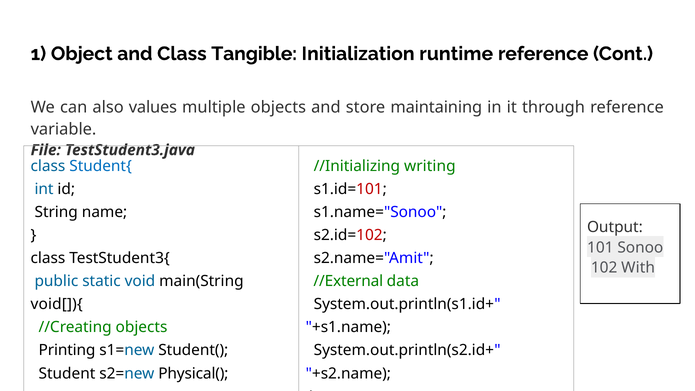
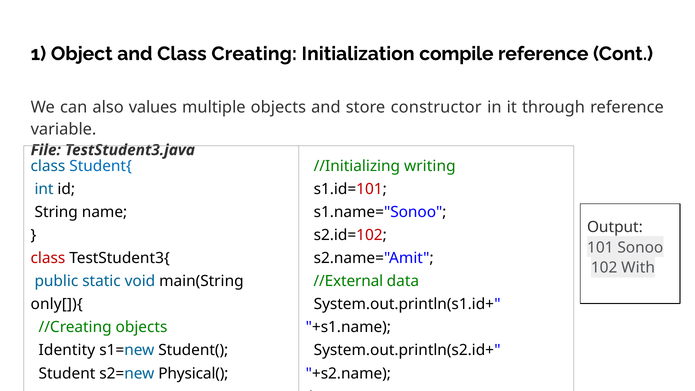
Tangible: Tangible -> Creating
runtime: runtime -> compile
maintaining: maintaining -> constructor
class at (48, 258) colour: black -> red
void[]){: void[]){ -> only[]){
Printing: Printing -> Identity
